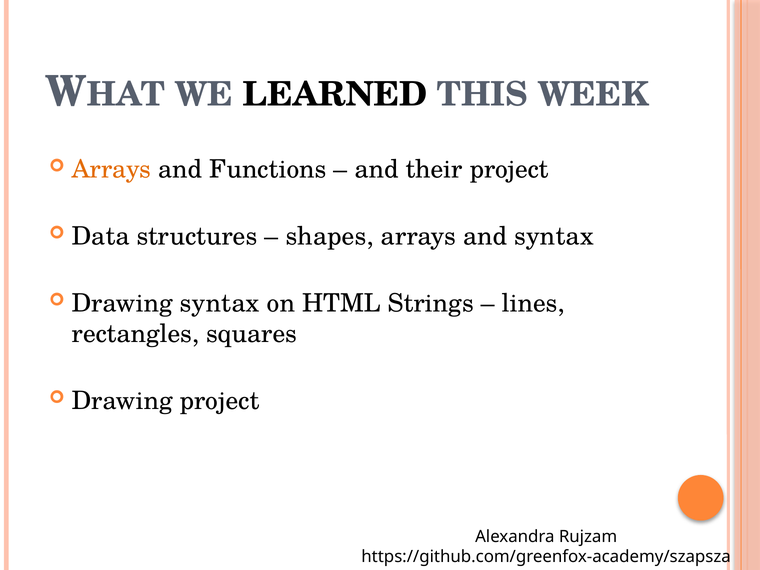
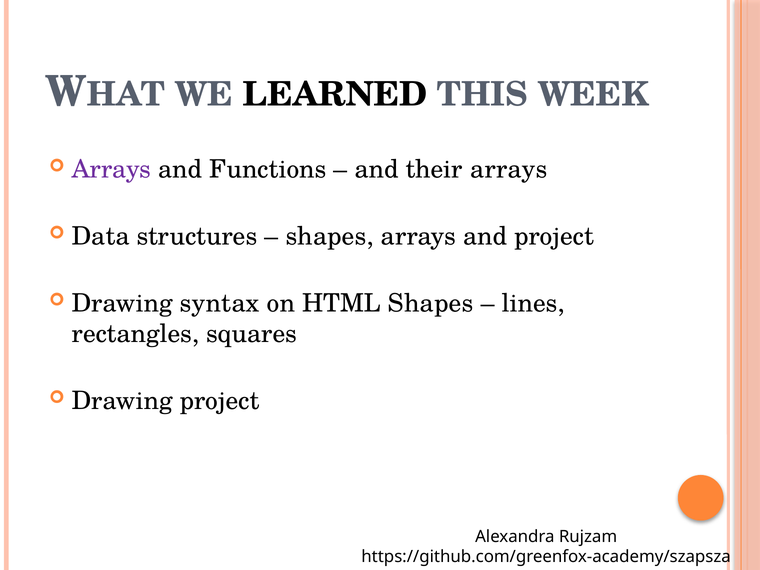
Arrays at (112, 169) colour: orange -> purple
their project: project -> arrays
and syntax: syntax -> project
HTML Strings: Strings -> Shapes
